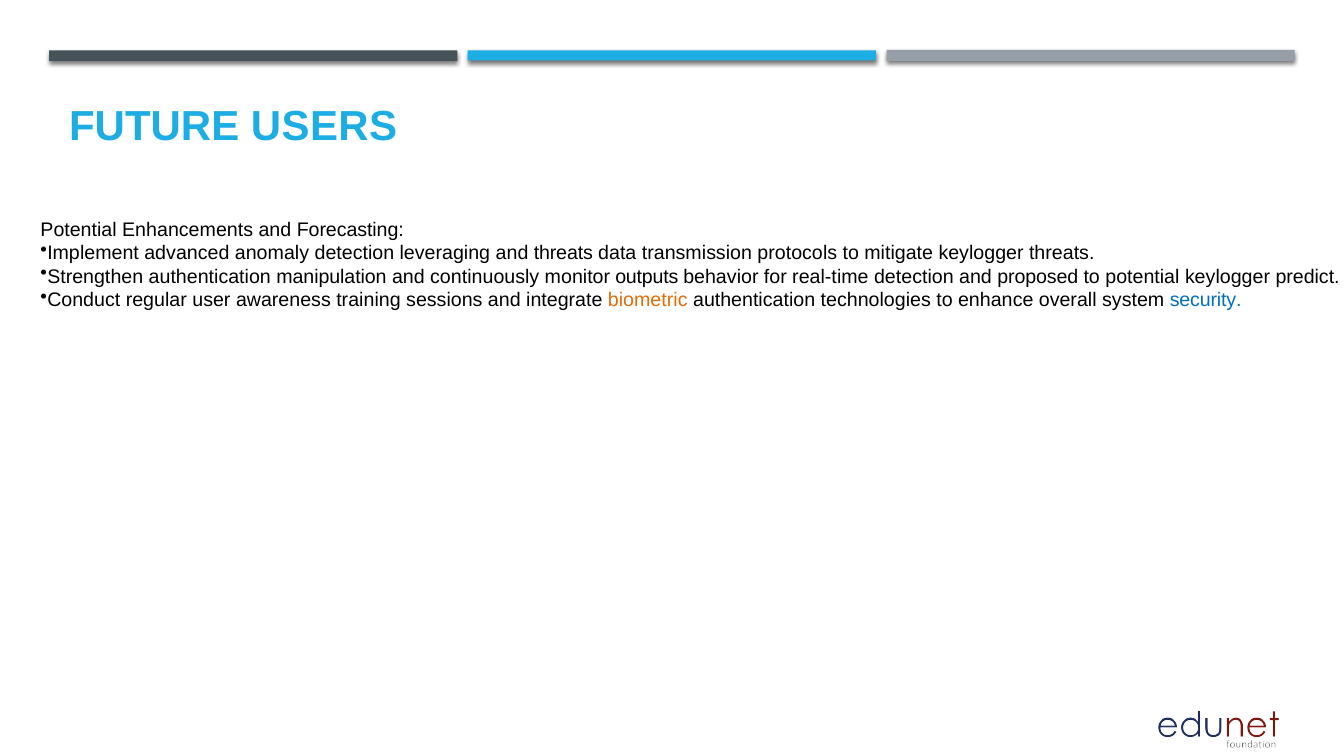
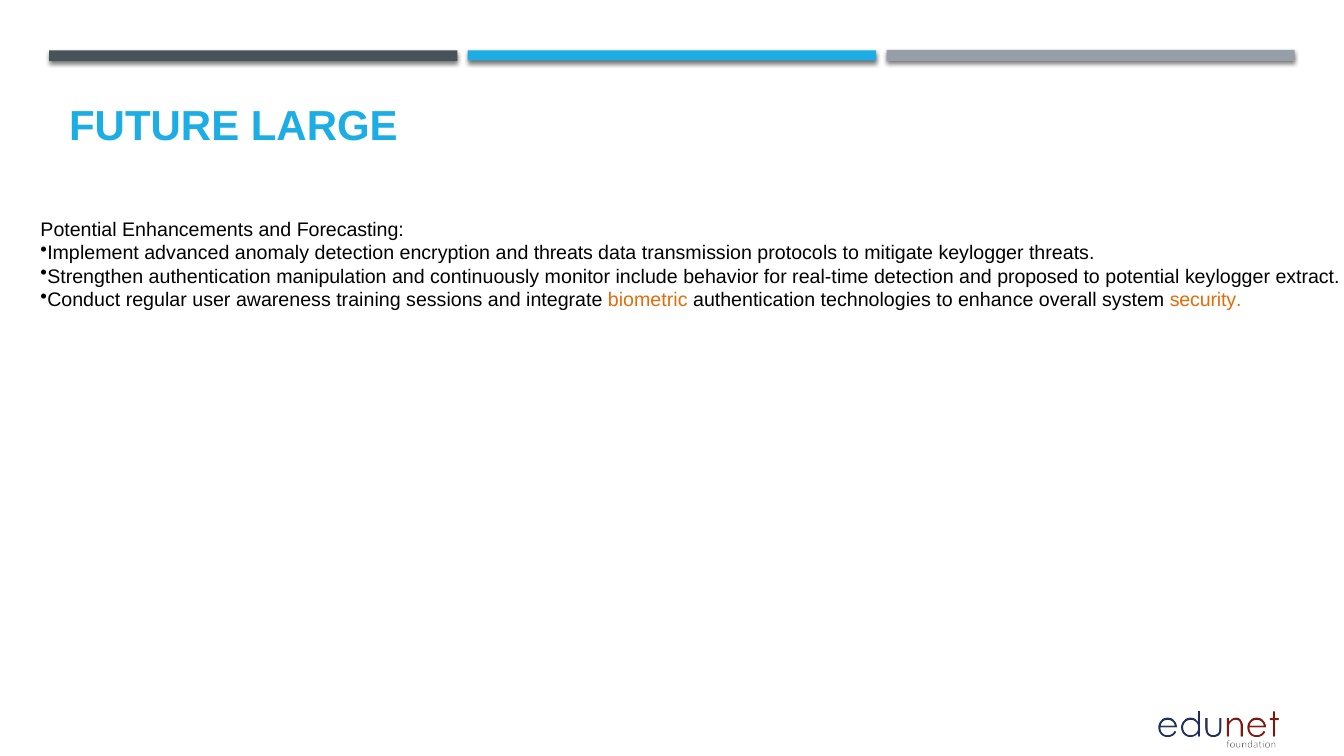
USERS: USERS -> LARGE
leveraging: leveraging -> encryption
outputs: outputs -> include
predict: predict -> extract
security colour: blue -> orange
